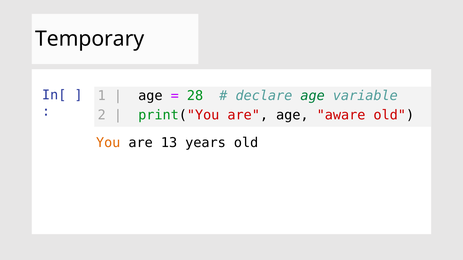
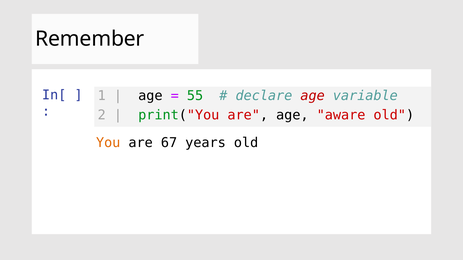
Temporary: Temporary -> Remember
28: 28 -> 55
age at (313, 96) colour: green -> red
13: 13 -> 67
